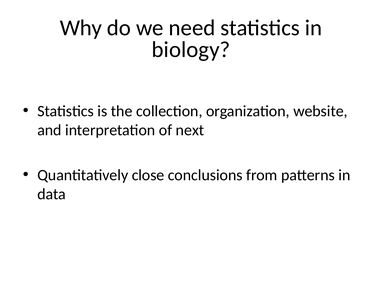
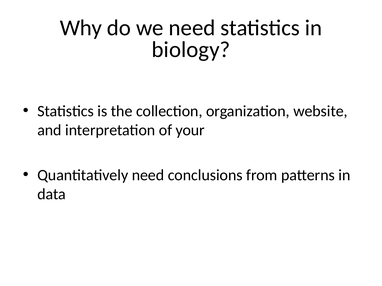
next: next -> your
Quantitatively close: close -> need
